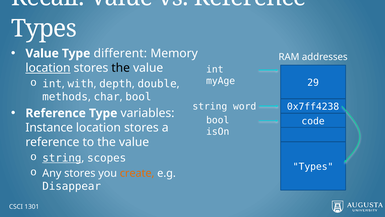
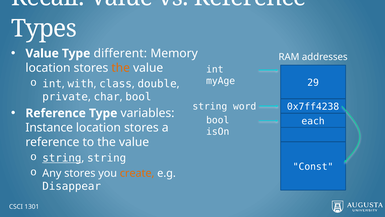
location at (48, 68) underline: present -> none
the at (121, 68) colour: black -> orange
depth: depth -> class
methods: methods -> private
code: code -> each
scopes at (107, 158): scopes -> string
Types at (313, 166): Types -> Const
